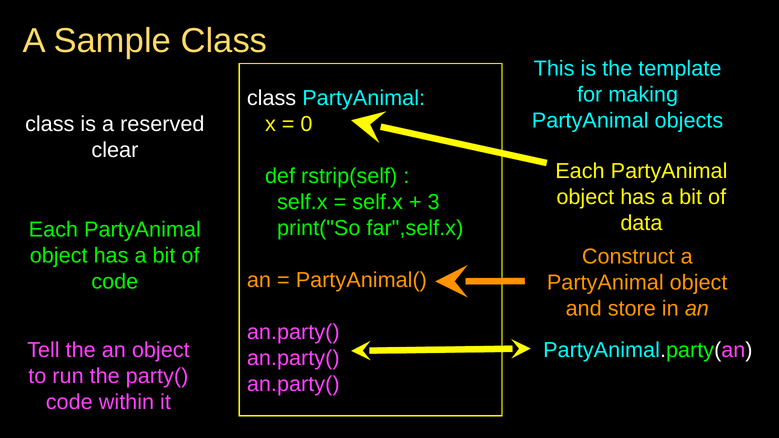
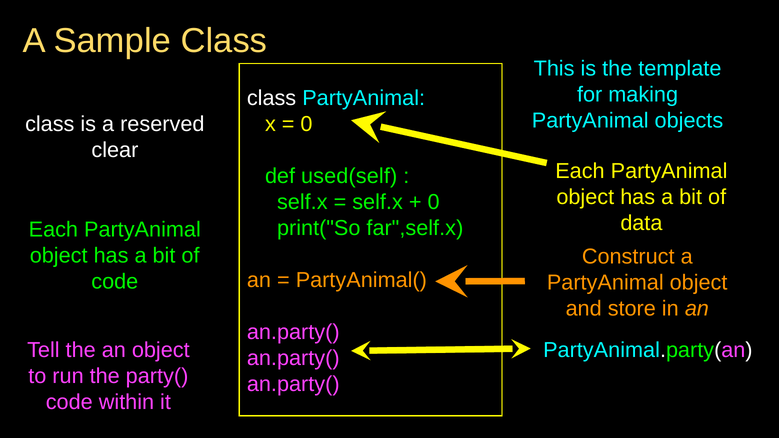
rstrip(self: rstrip(self -> used(self
3 at (434, 202): 3 -> 0
